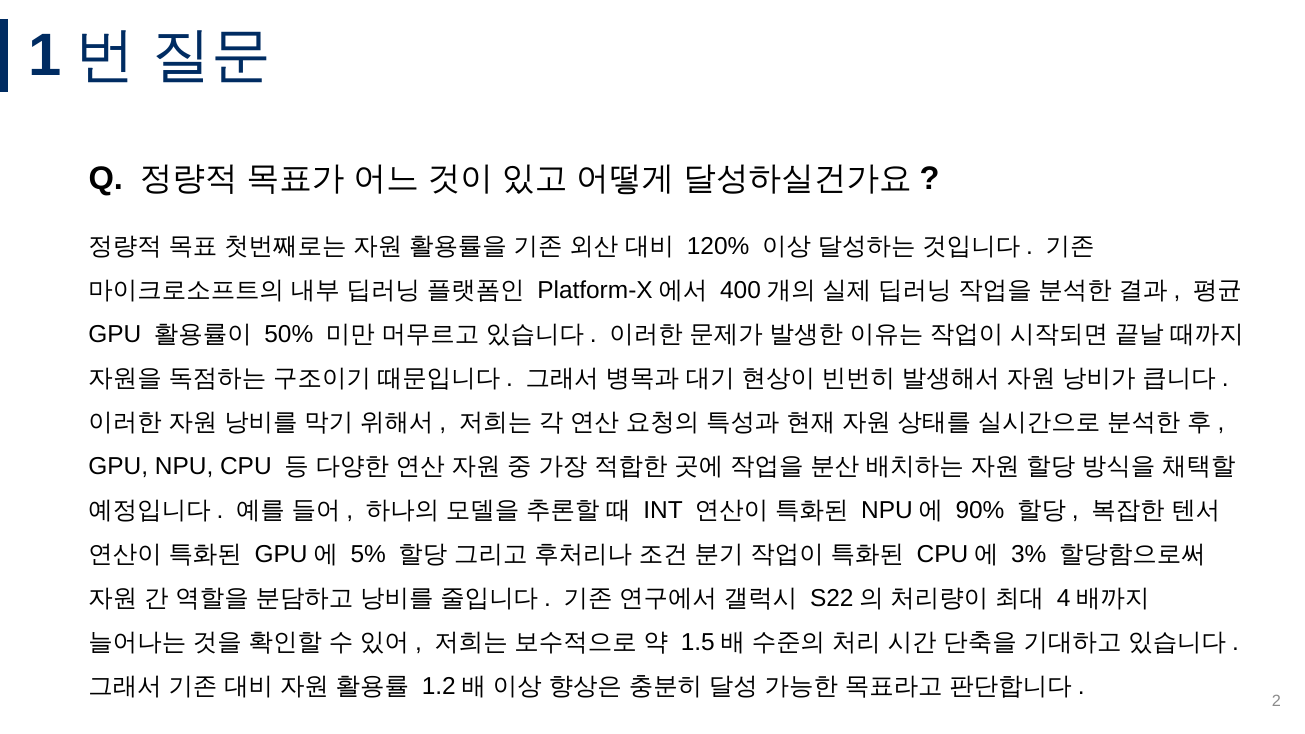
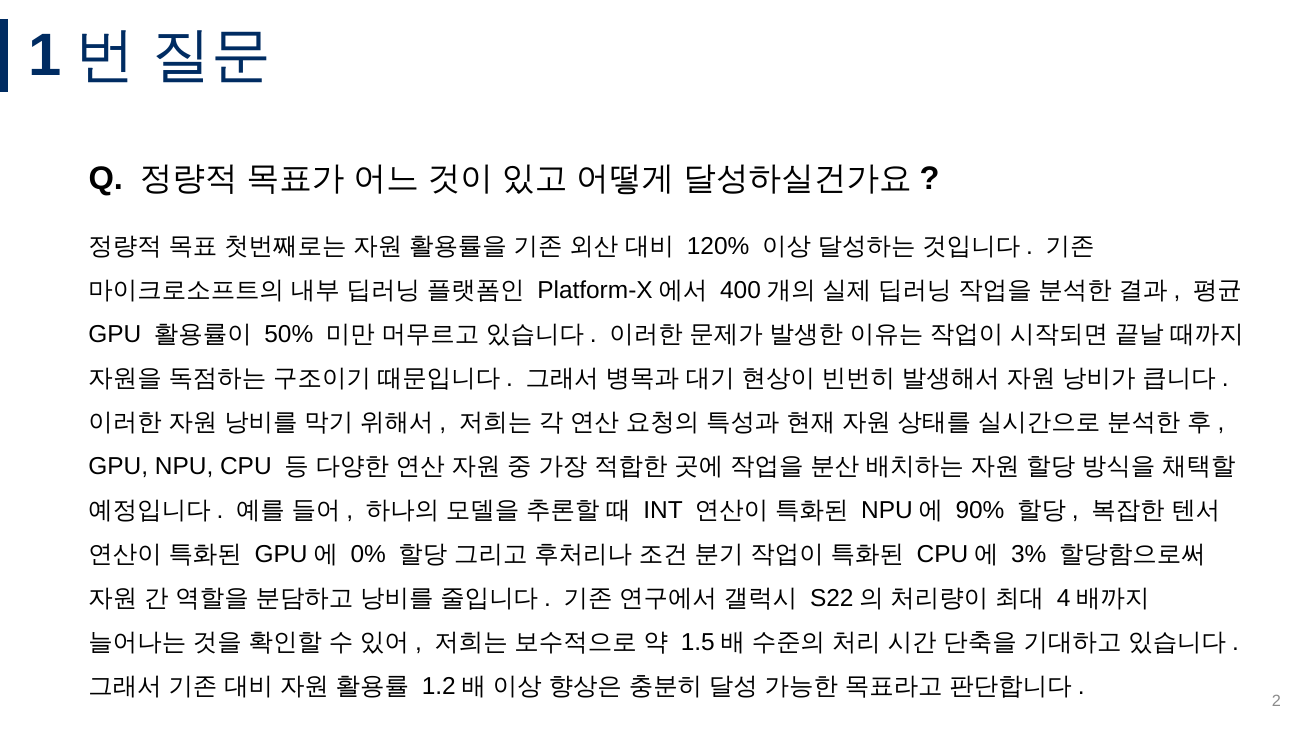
5%: 5% -> 0%
